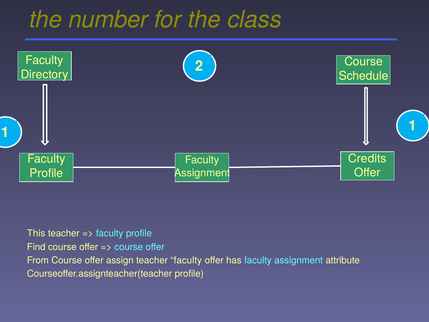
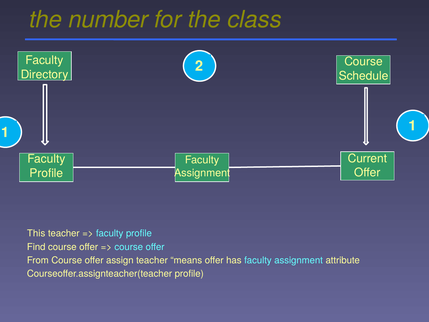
Credits: Credits -> Current
teacher faculty: faculty -> means
